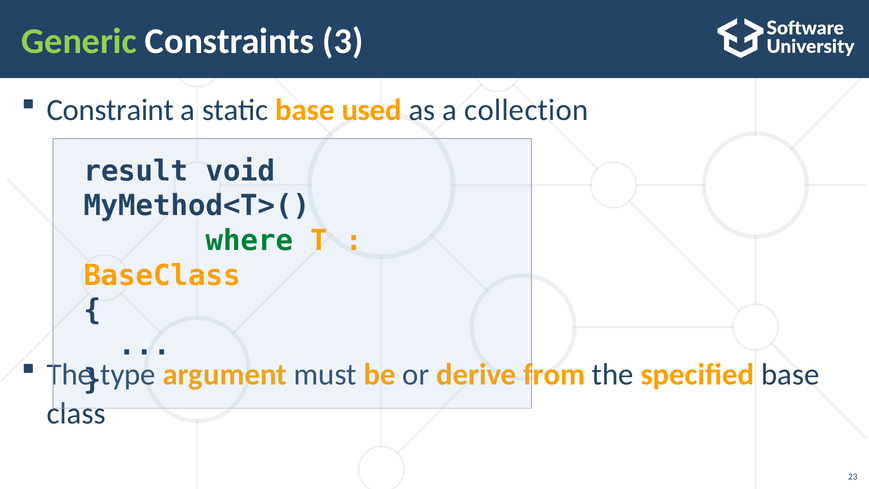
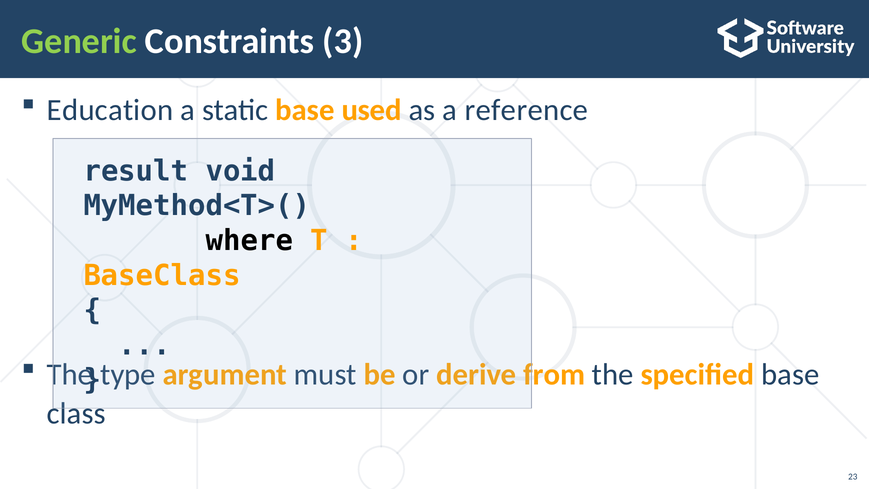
Constraint: Constraint -> Education
collection: collection -> reference
where colour: green -> black
